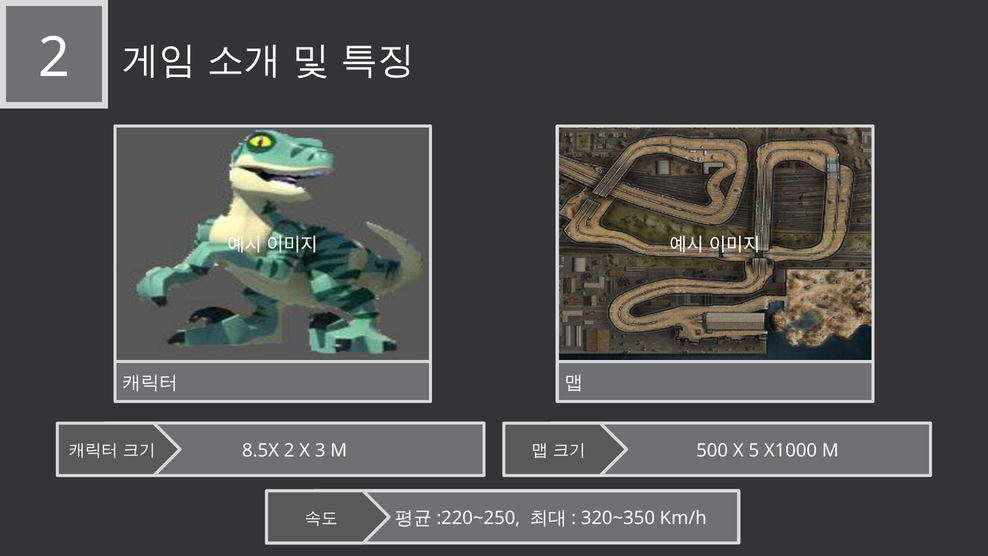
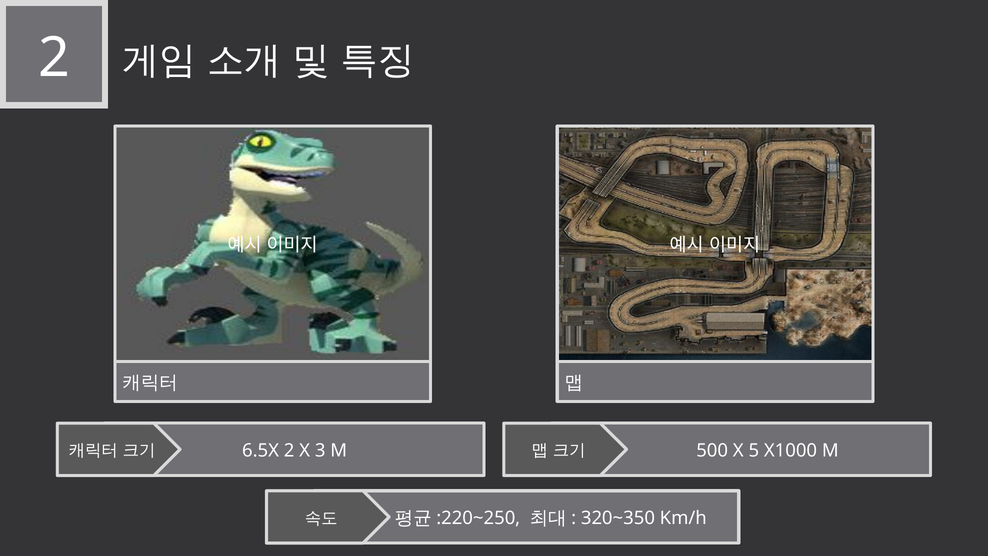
8.5X: 8.5X -> 6.5X
